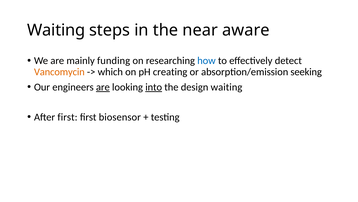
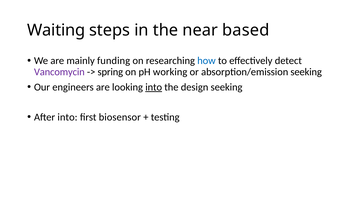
aware: aware -> based
Vancomycin colour: orange -> purple
which: which -> spring
creating: creating -> working
are at (103, 87) underline: present -> none
design waiting: waiting -> seeking
After first: first -> into
